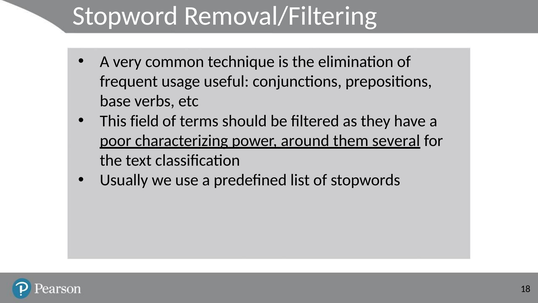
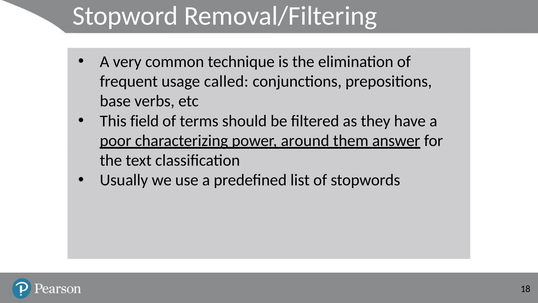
useful: useful -> called
several: several -> answer
